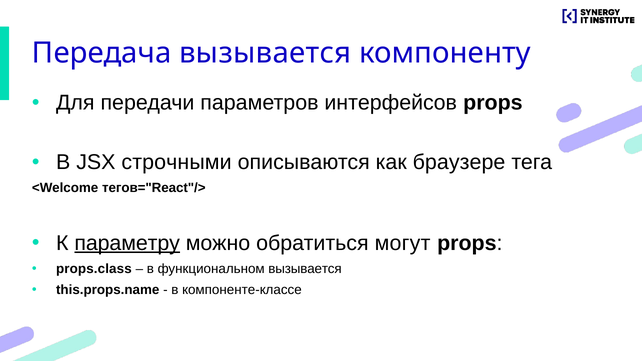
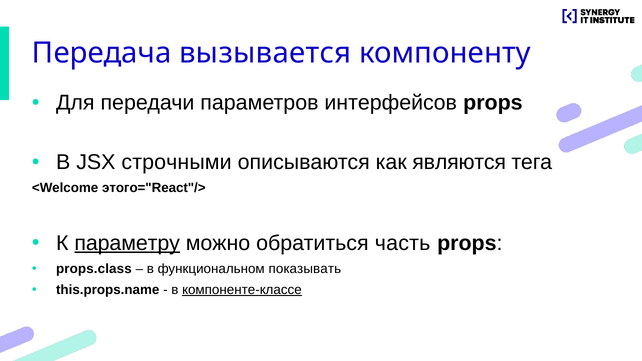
браузере: браузере -> являются
тегов="React"/>: тегов="React"/> -> этого="React"/>
могут: могут -> часть
функциональном вызывается: вызывается -> показывать
компоненте-классе underline: none -> present
